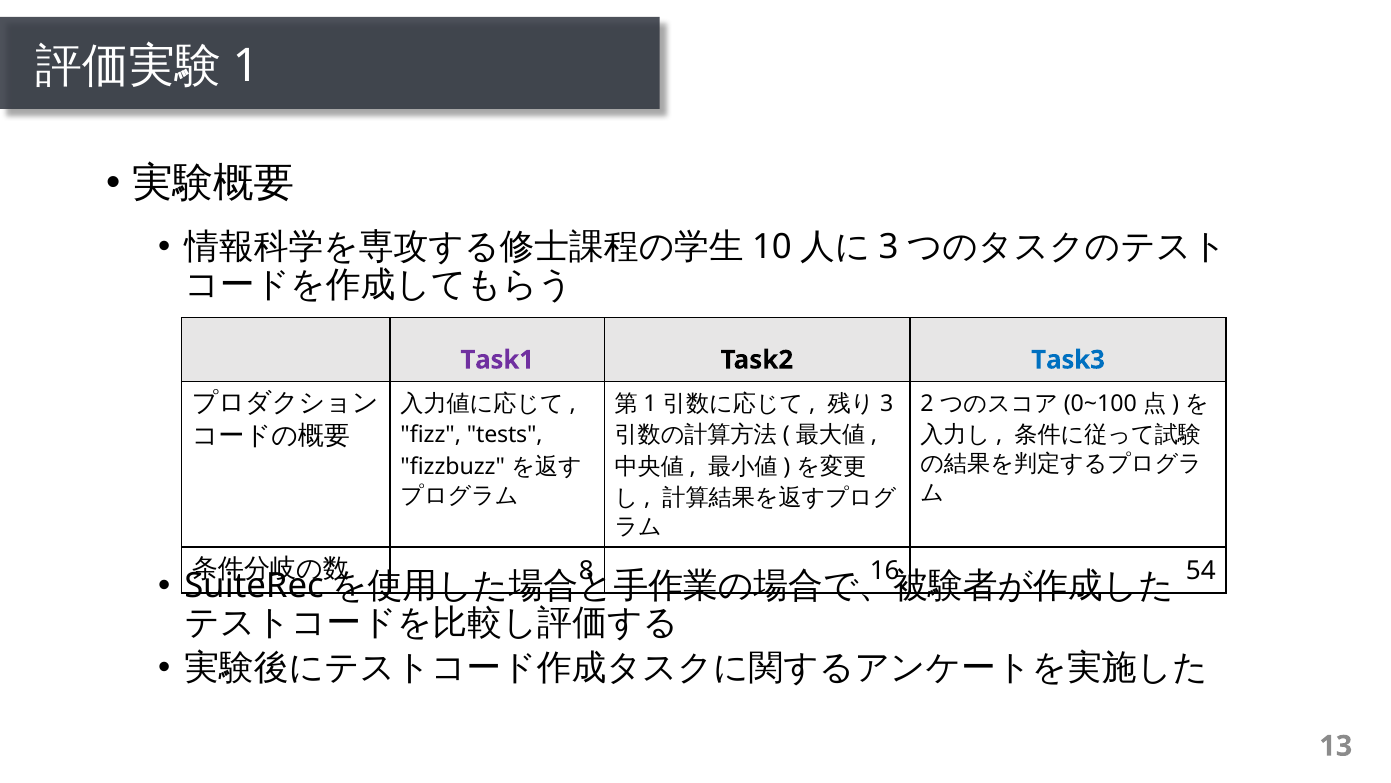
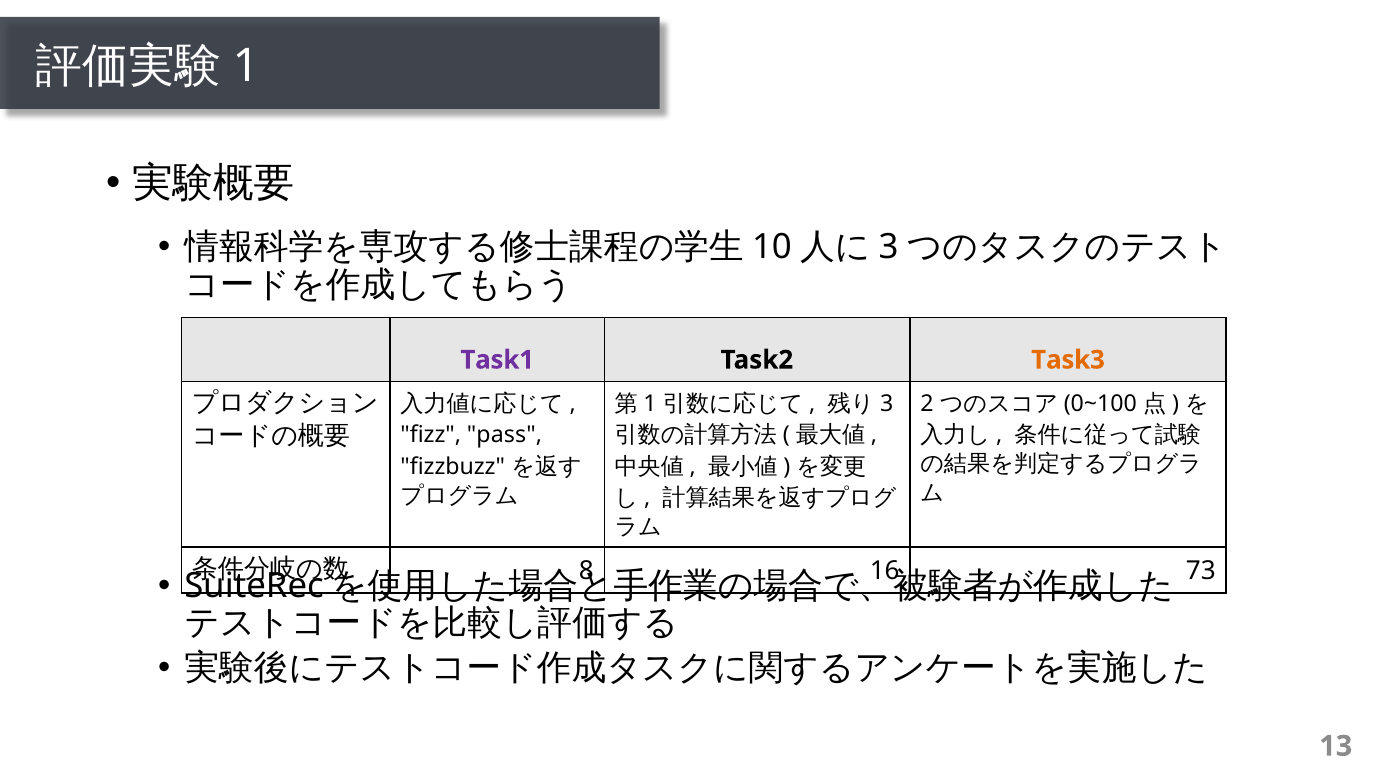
Task3 colour: blue -> orange
tests: tests -> pass
54: 54 -> 73
